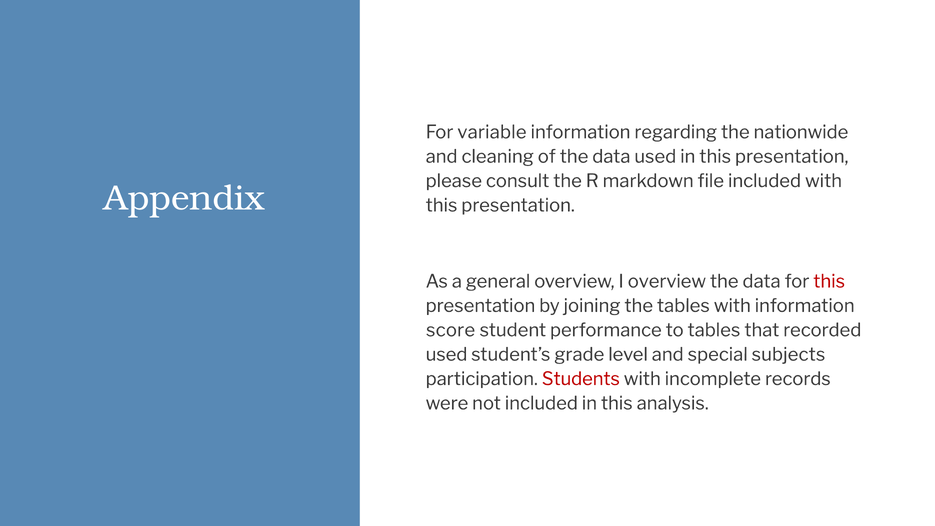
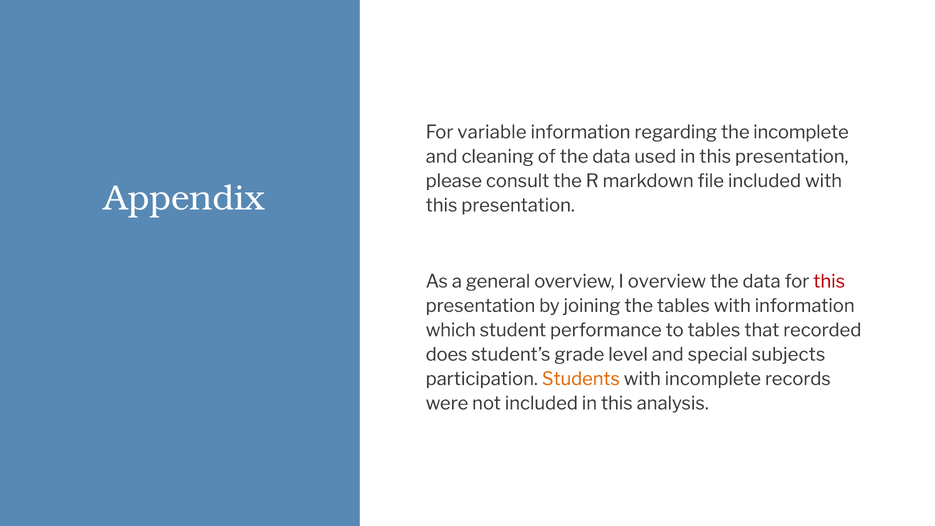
the nationwide: nationwide -> incomplete
score: score -> which
used at (447, 355): used -> does
Students colour: red -> orange
